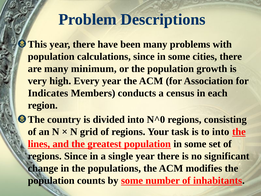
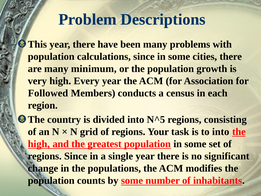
Indicates: Indicates -> Followed
N^0: N^0 -> N^5
lines at (39, 144): lines -> high
